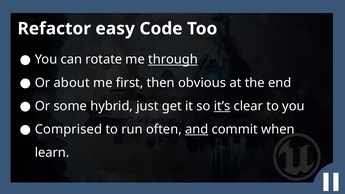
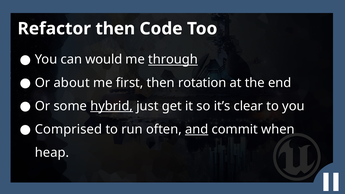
Refactor easy: easy -> then
rotate: rotate -> would
obvious: obvious -> rotation
hybrid underline: none -> present
it’s underline: present -> none
learn: learn -> heap
